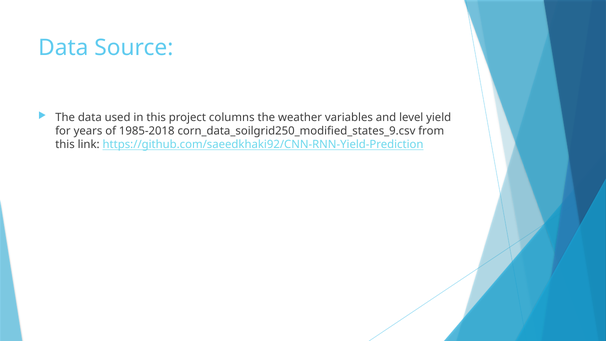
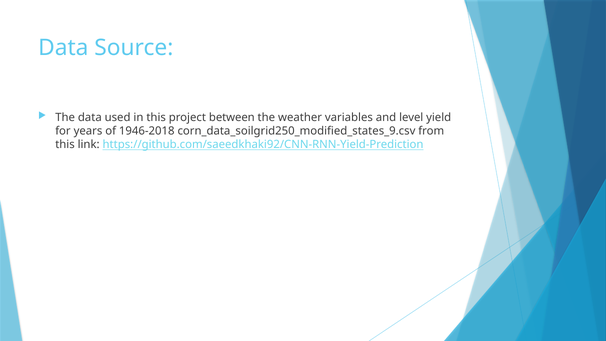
columns: columns -> between
1985-2018: 1985-2018 -> 1946-2018
